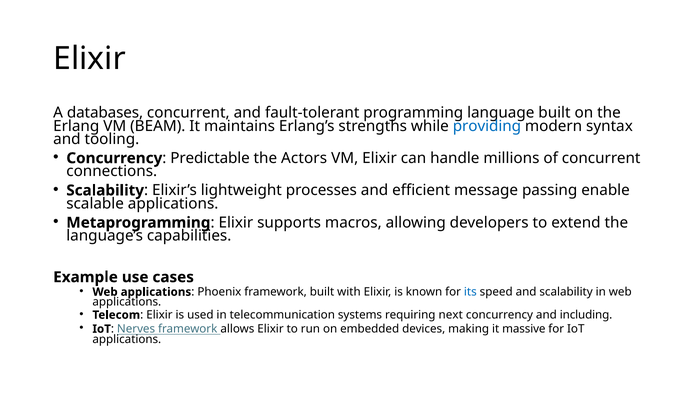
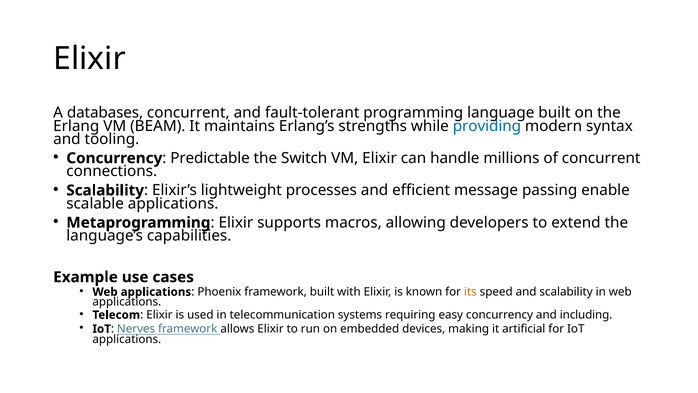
Actors: Actors -> Switch
its colour: blue -> orange
next: next -> easy
massive: massive -> artificial
